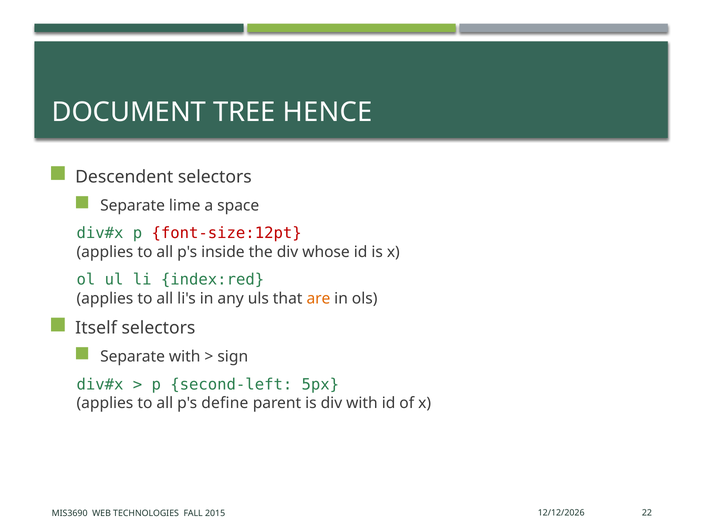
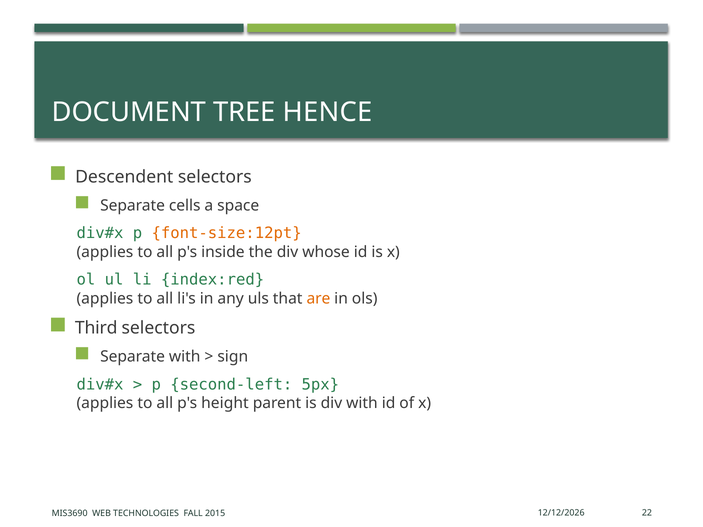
lime: lime -> cells
font-size:12pt colour: red -> orange
Itself: Itself -> Third
define: define -> height
